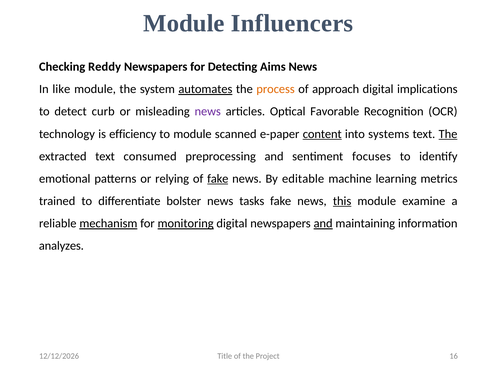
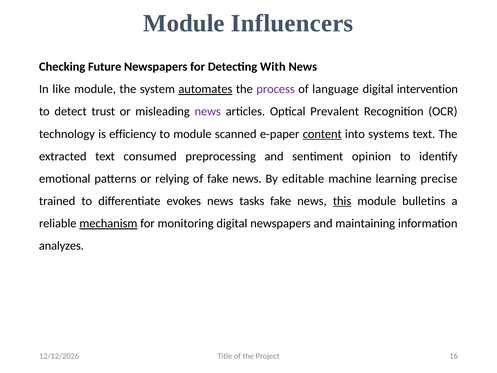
Reddy: Reddy -> Future
Aims: Aims -> With
process colour: orange -> purple
approach: approach -> language
implications: implications -> intervention
curb: curb -> trust
Favorable: Favorable -> Prevalent
The at (448, 134) underline: present -> none
focuses: focuses -> opinion
fake at (218, 179) underline: present -> none
metrics: metrics -> precise
bolster: bolster -> evokes
examine: examine -> bulletins
monitoring underline: present -> none
and at (323, 223) underline: present -> none
